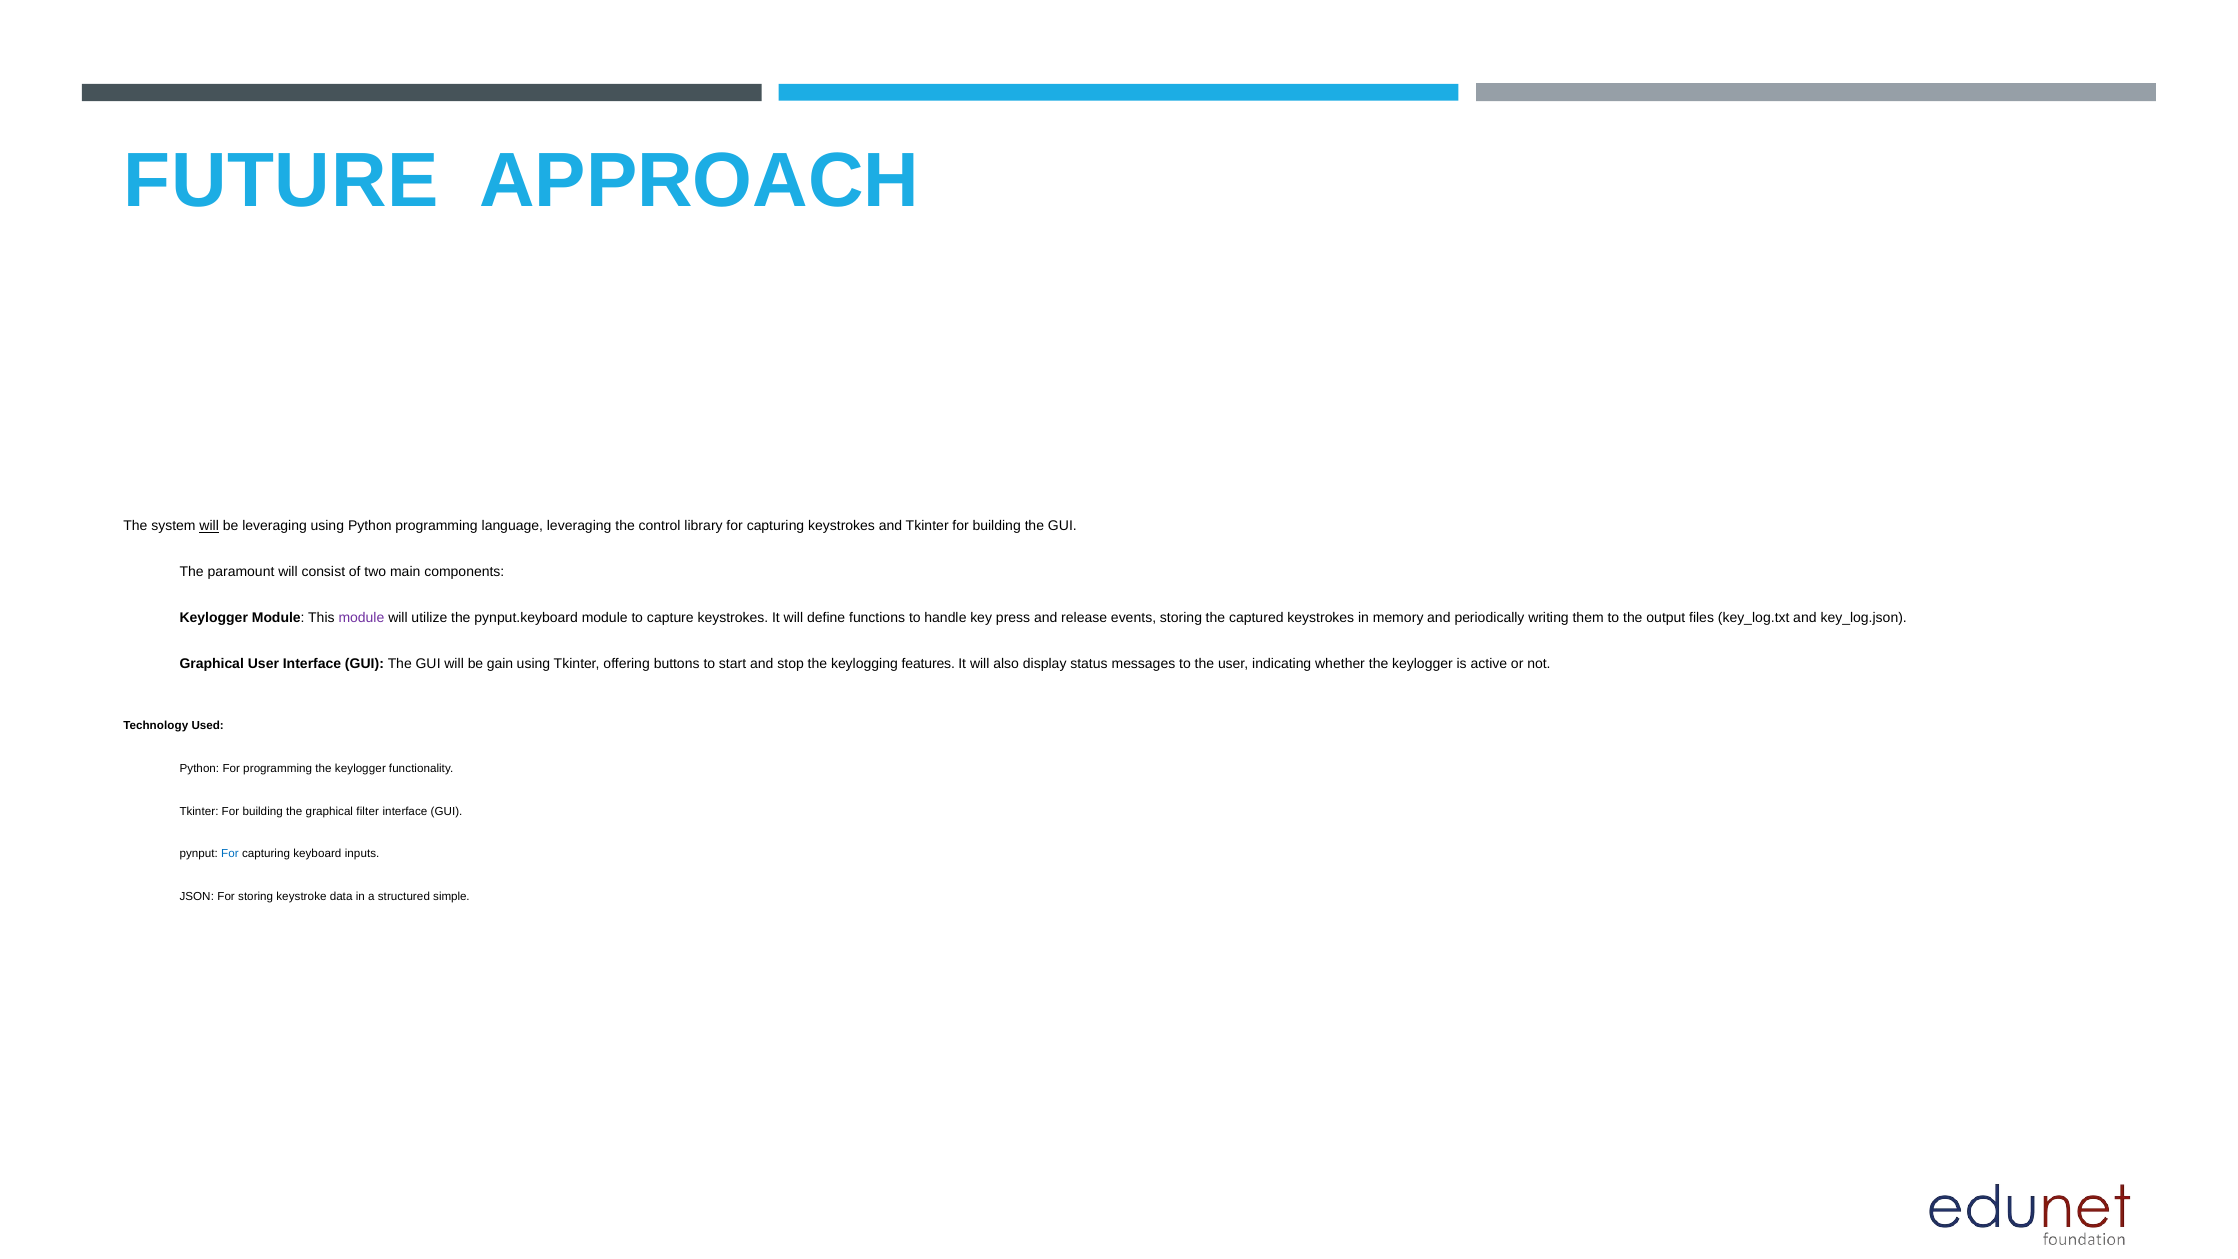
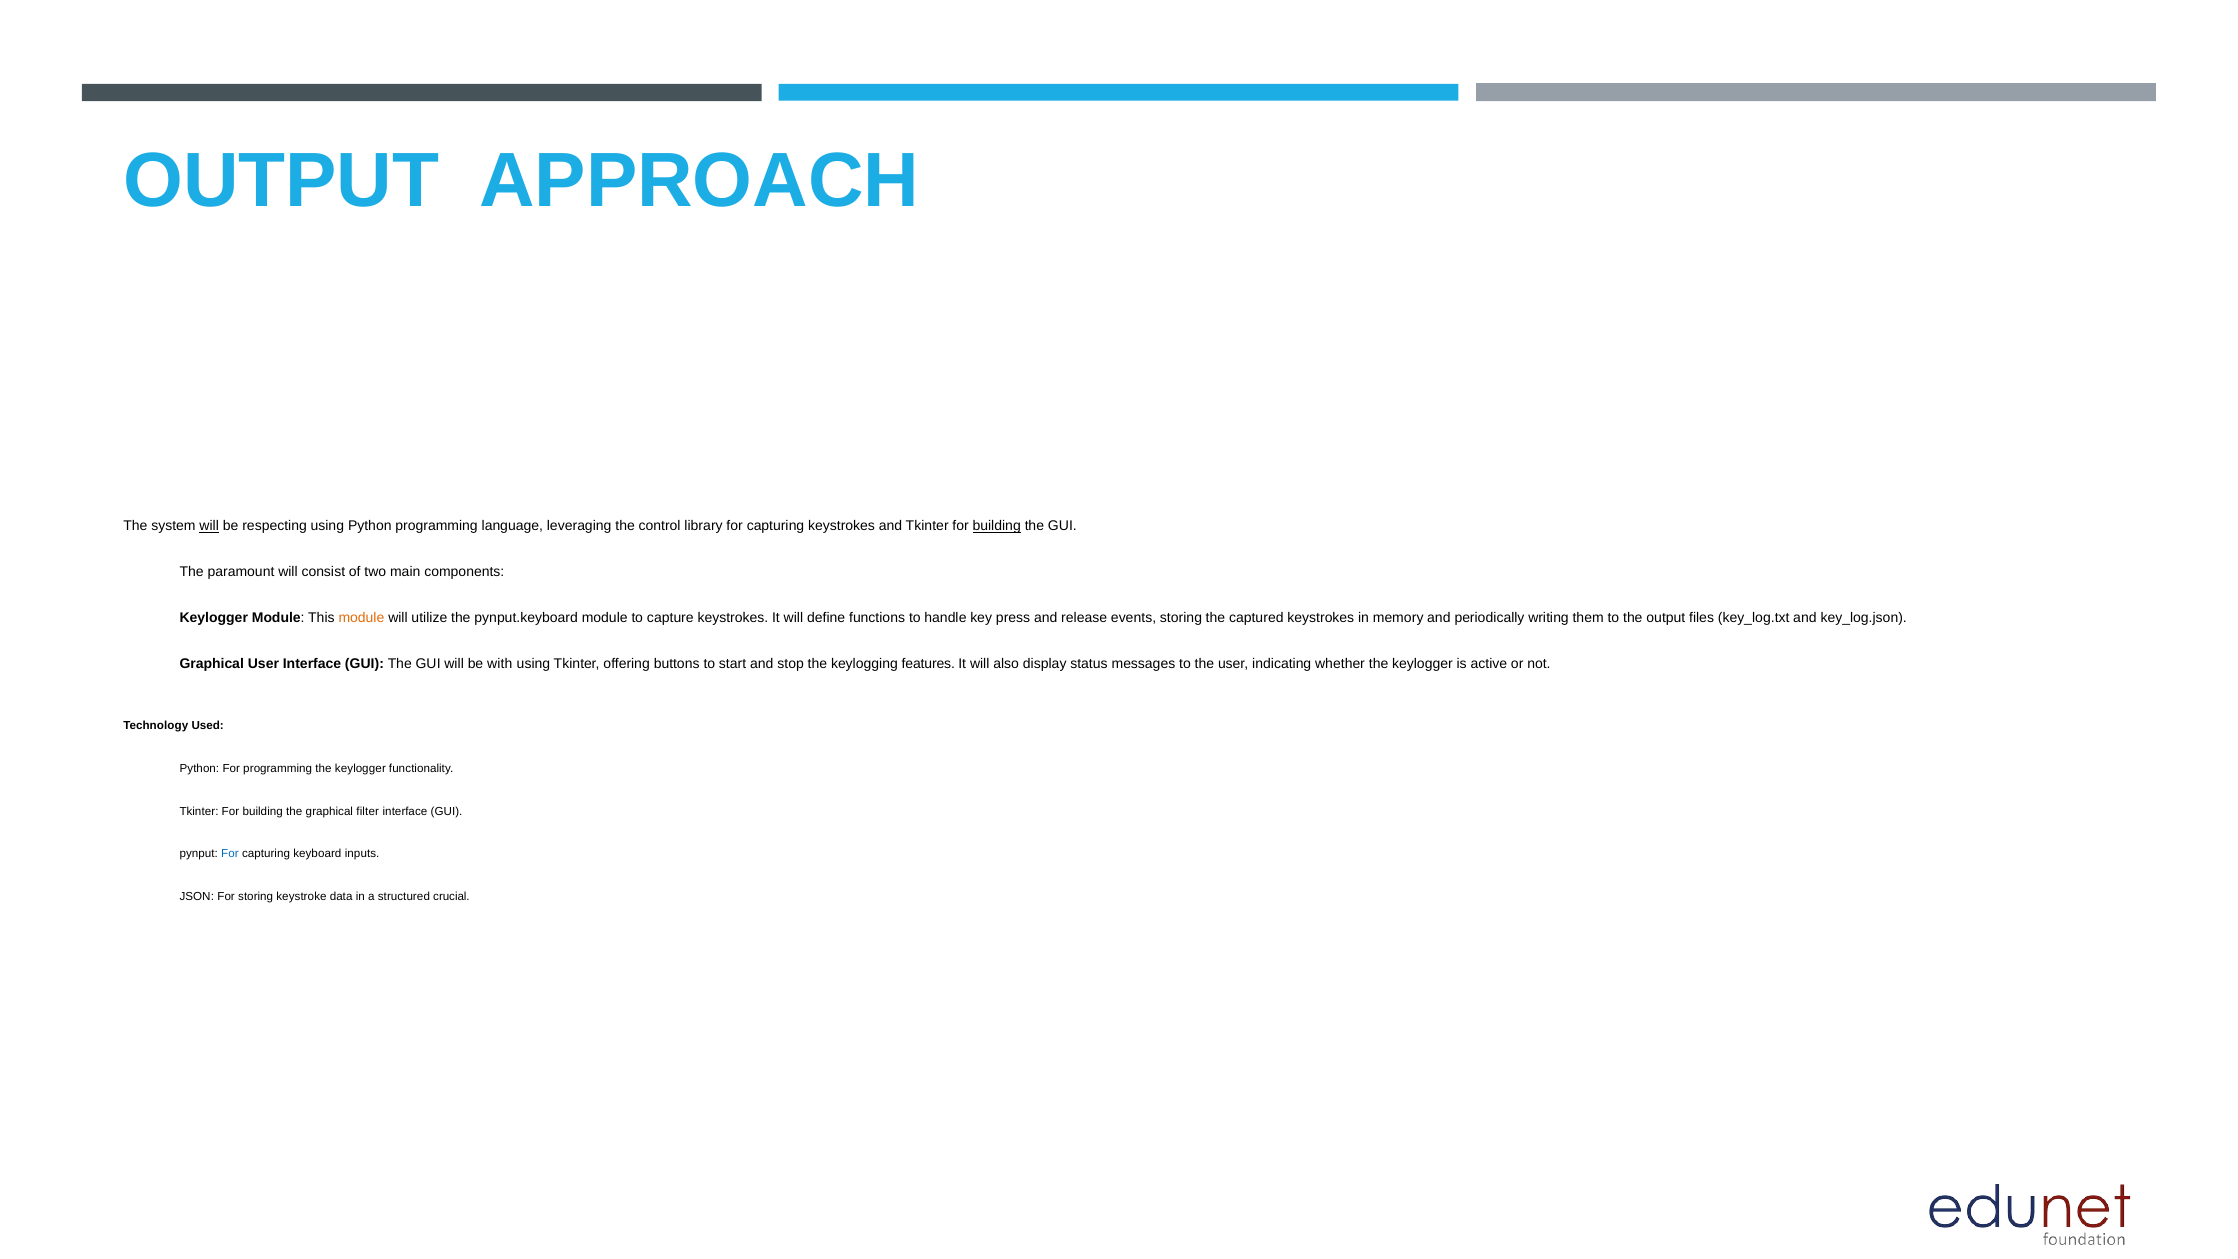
FUTURE at (281, 181): FUTURE -> OUTPUT
be leveraging: leveraging -> respecting
building at (997, 526) underline: none -> present
module at (361, 618) colour: purple -> orange
gain: gain -> with
simple: simple -> crucial
